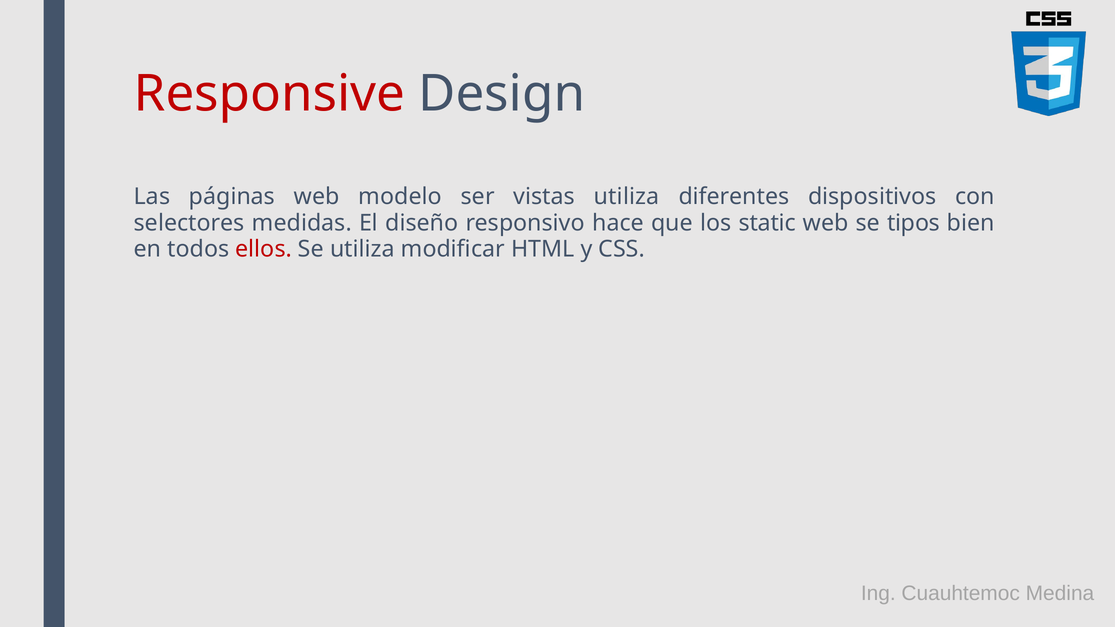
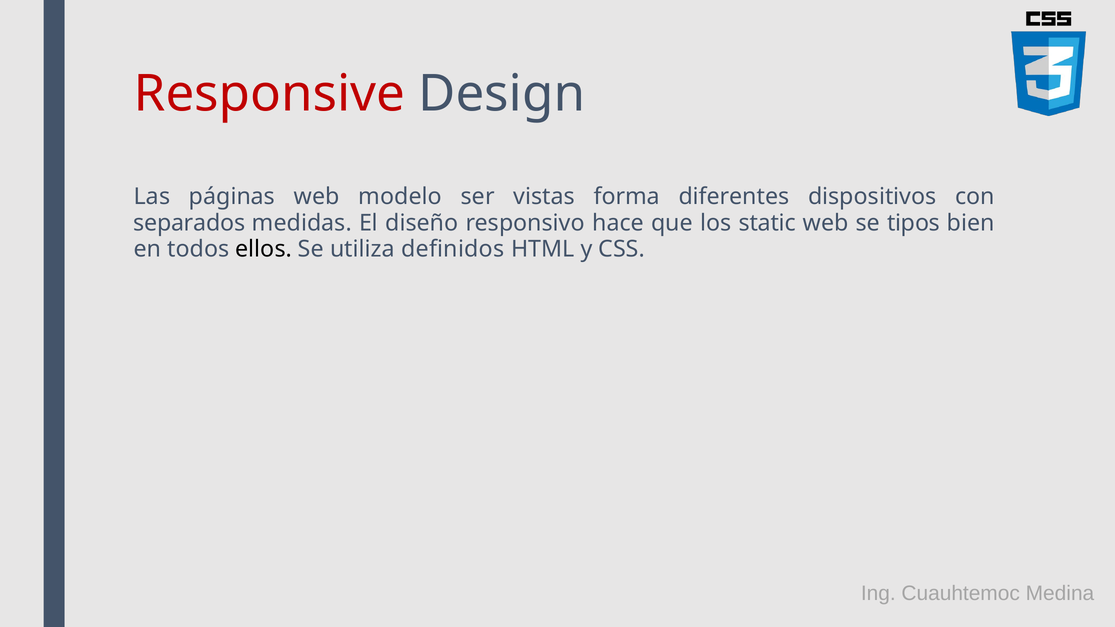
vistas utiliza: utiliza -> forma
selectores: selectores -> separados
ellos colour: red -> black
modificar: modificar -> definidos
